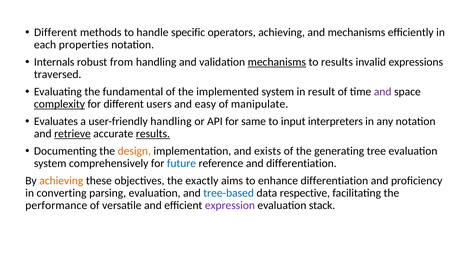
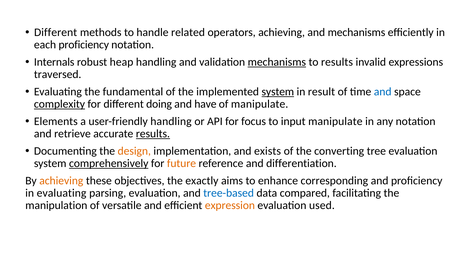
specific: specific -> related
each properties: properties -> proficiency
from: from -> heap
system at (278, 92) underline: none -> present
and at (383, 92) colour: purple -> blue
users: users -> doing
easy: easy -> have
Evaluates: Evaluates -> Elements
same: same -> focus
input interpreters: interpreters -> manipulate
retrieve underline: present -> none
generating: generating -> converting
comprehensively underline: none -> present
future colour: blue -> orange
enhance differentiation: differentiation -> corresponding
in converting: converting -> evaluating
respective: respective -> compared
performance: performance -> manipulation
expression colour: purple -> orange
stack: stack -> used
